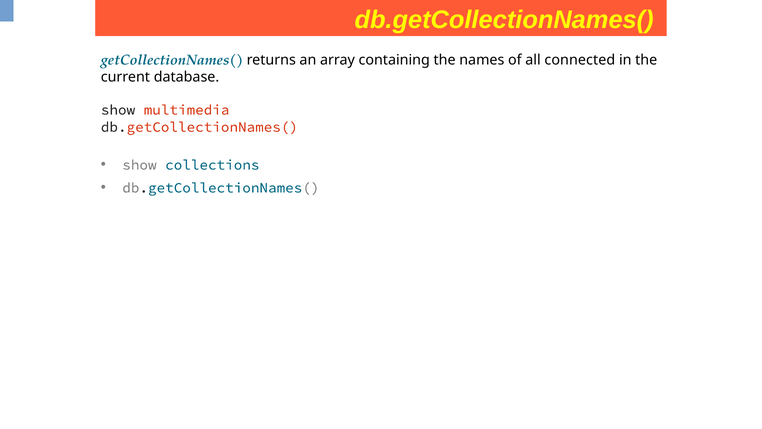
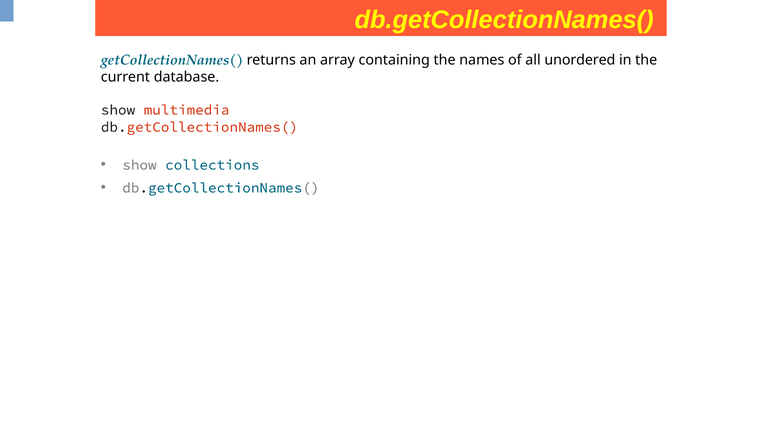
connected: connected -> unordered
